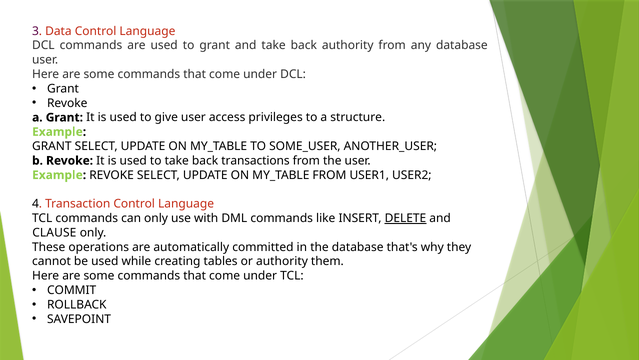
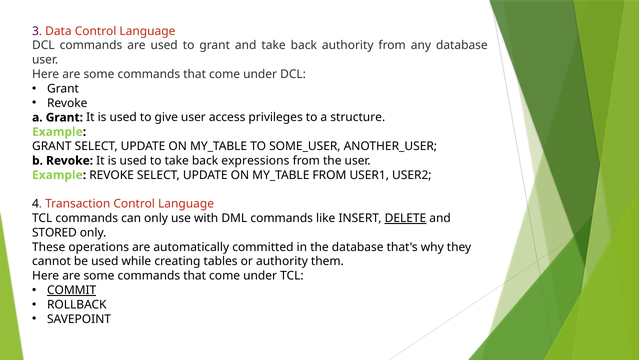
transactions: transactions -> expressions
CLAUSE: CLAUSE -> STORED
COMMIT underline: none -> present
